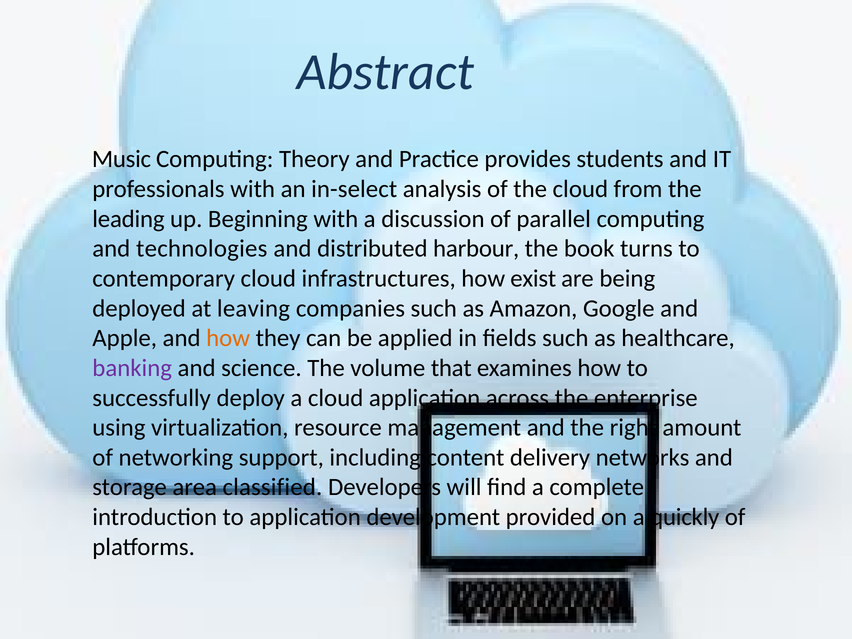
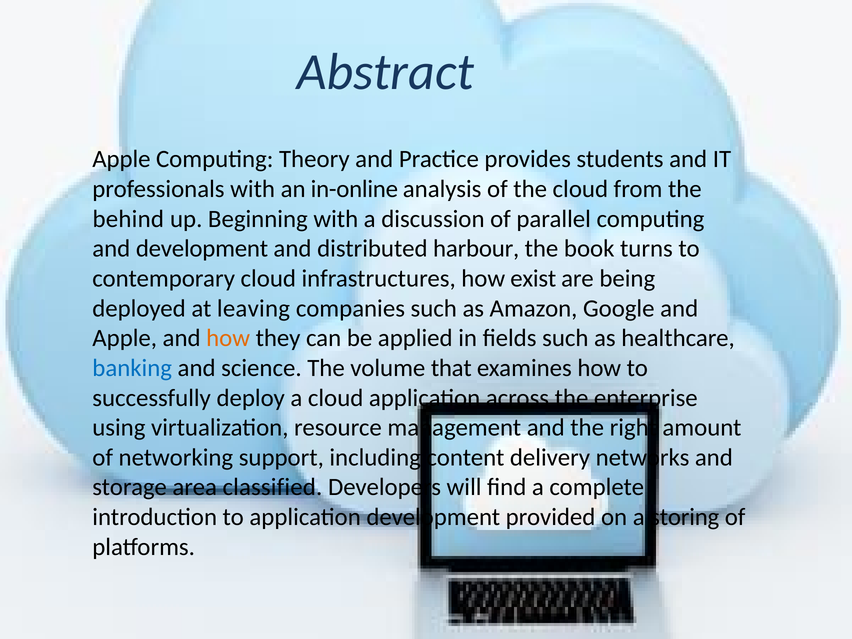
Music at (122, 159): Music -> Apple
in-select: in-select -> in-online
leading: leading -> behind
and technologies: technologies -> development
banking colour: purple -> blue
quickly: quickly -> storing
